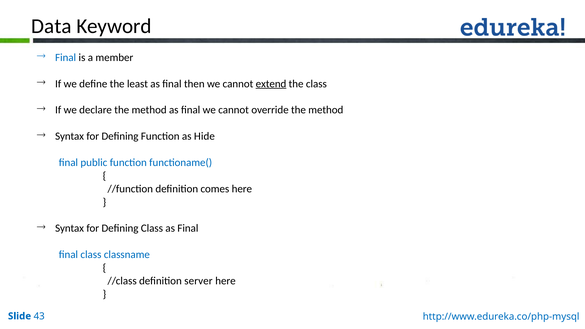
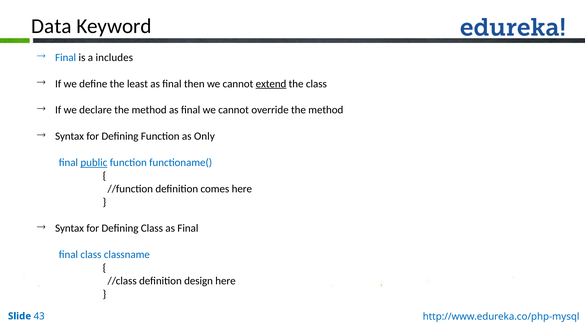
member: member -> includes
Hide: Hide -> Only
public underline: none -> present
server: server -> design
